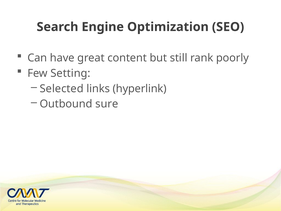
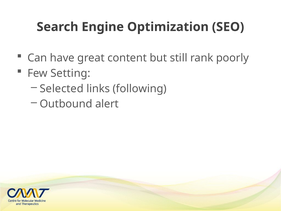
hyperlink: hyperlink -> following
sure: sure -> alert
